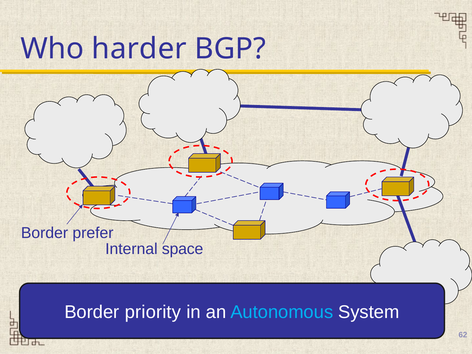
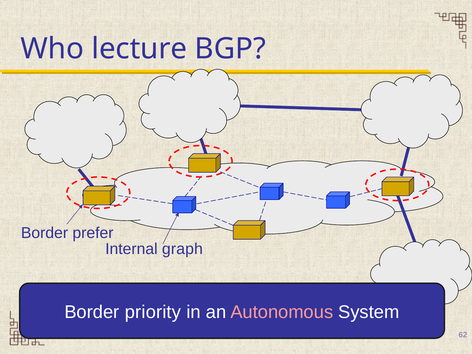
harder: harder -> lecture
space: space -> graph
Autonomous colour: light blue -> pink
